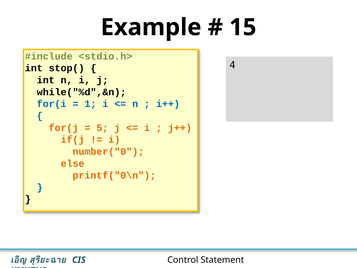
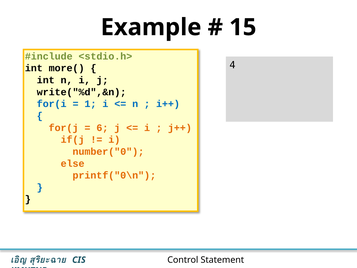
stop(: stop( -> more(
while("%d",&n: while("%d",&n -> write("%d",&n
5: 5 -> 6
